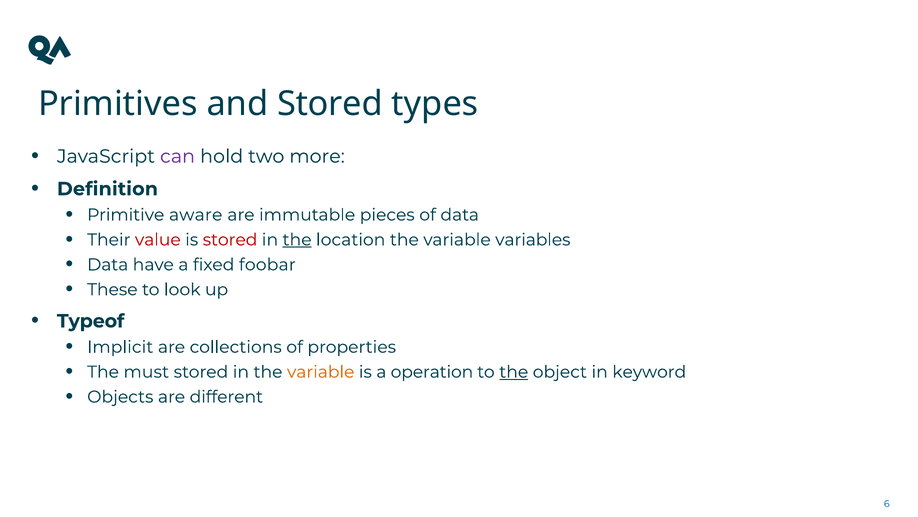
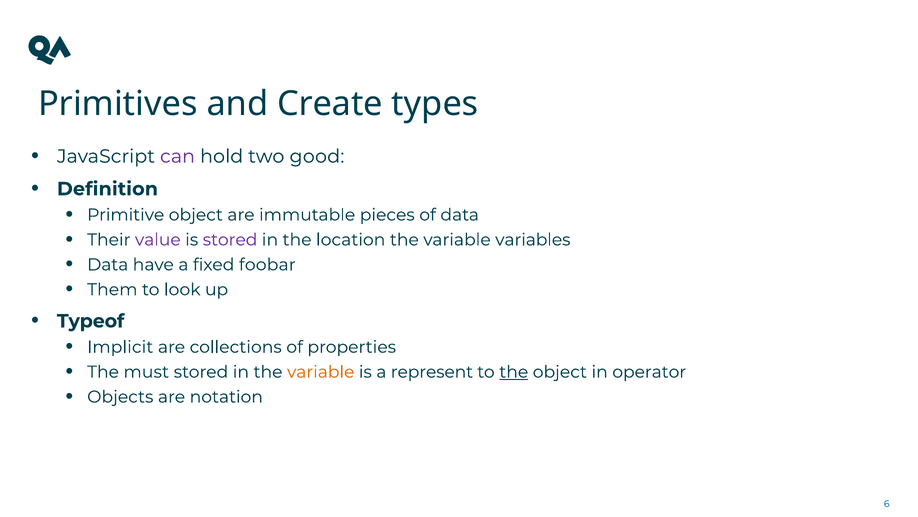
and Stored: Stored -> Create
more: more -> good
Primitive aware: aware -> object
value colour: red -> purple
stored at (230, 239) colour: red -> purple
the at (297, 239) underline: present -> none
These: These -> Them
operation: operation -> represent
keyword: keyword -> operator
different: different -> notation
